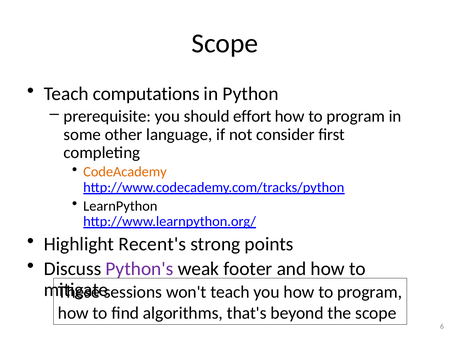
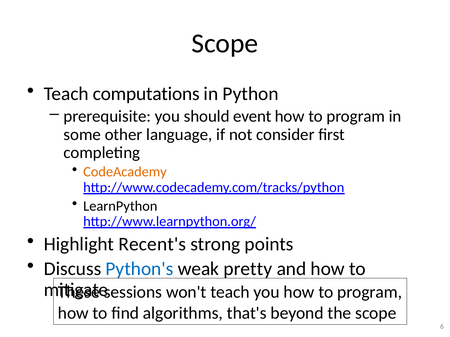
effort: effort -> event
Python's colour: purple -> blue
footer: footer -> pretty
